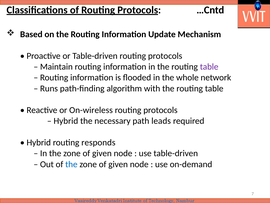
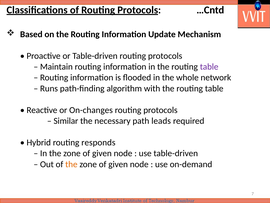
On-wireless: On-wireless -> On-changes
Hybrid at (66, 121): Hybrid -> Similar
the at (71, 164) colour: blue -> orange
